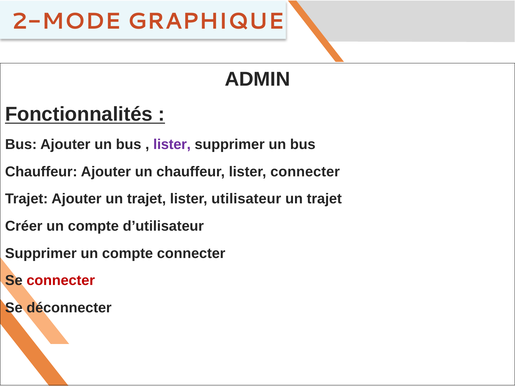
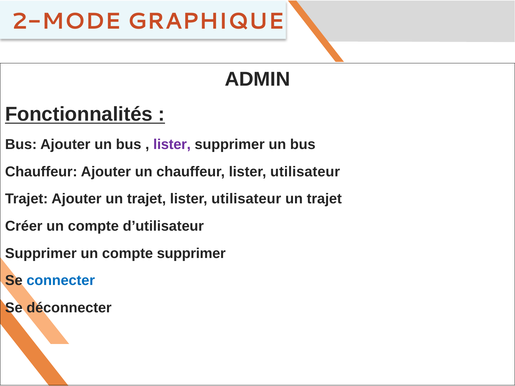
chauffeur lister connecter: connecter -> utilisateur
compte connecter: connecter -> supprimer
connecter at (61, 281) colour: red -> blue
